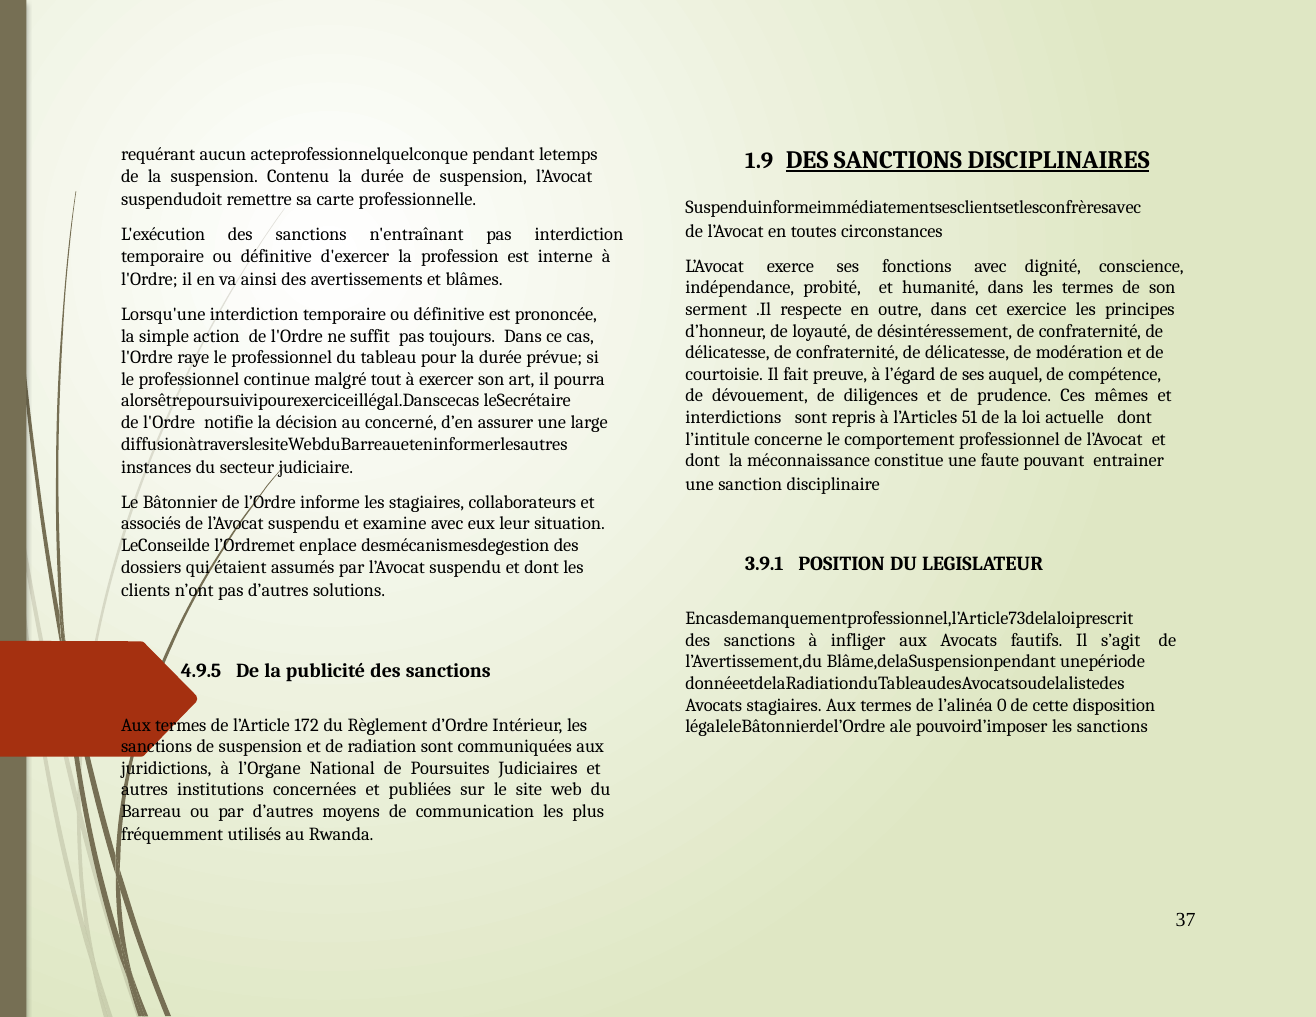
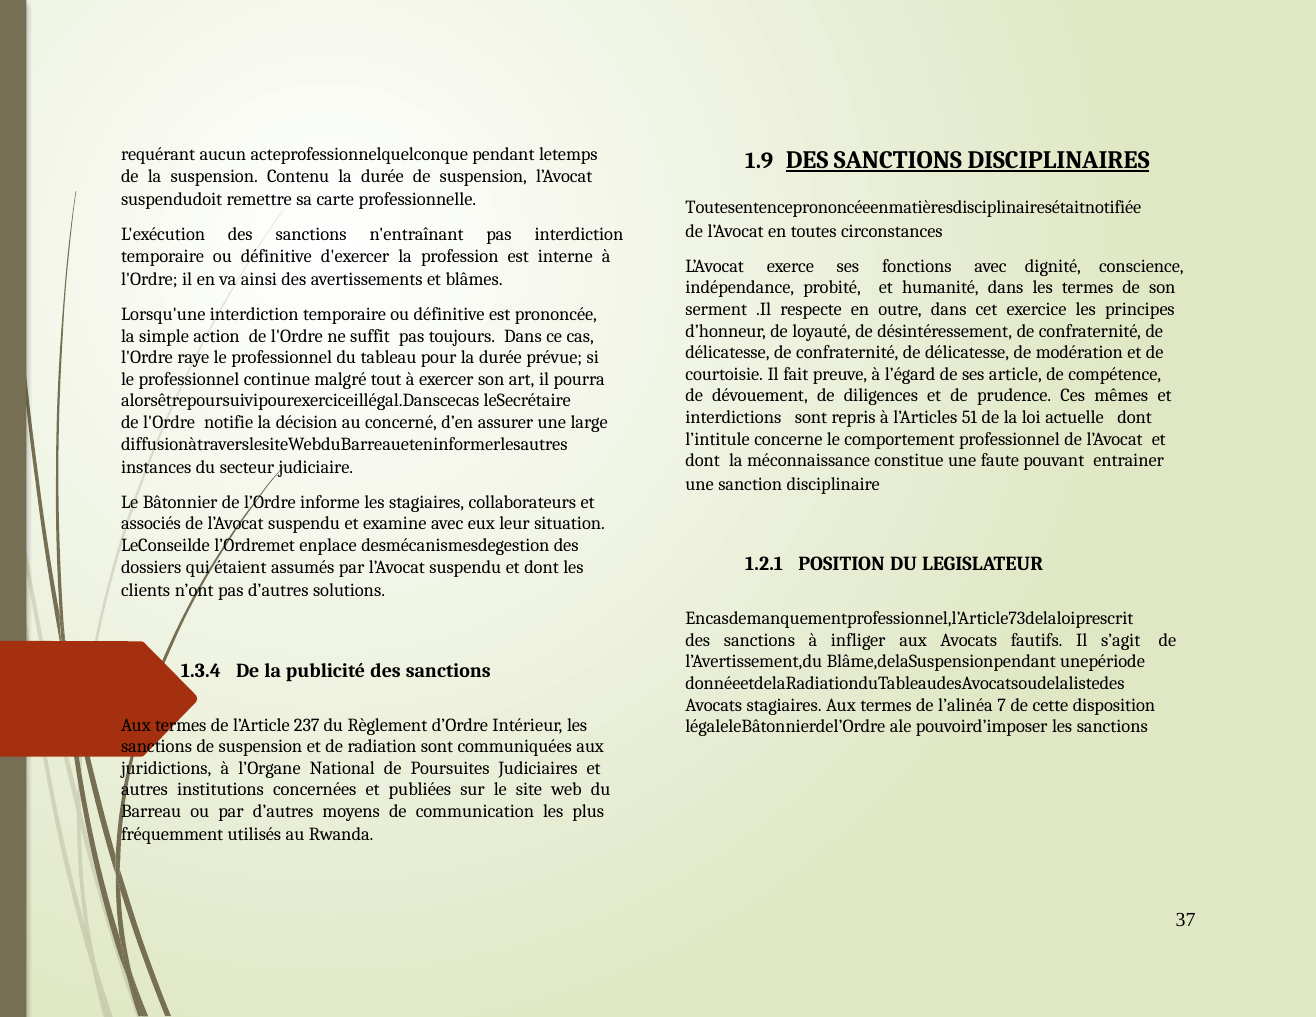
Suspenduinformeimmédiatementsesclientsetlesconfrèresavec: Suspenduinformeimmédiatementsesclientsetlesconfrèresavec -> Toutesentenceprononcéeenmatièresdisciplinairesétaitnotifiée
auquel: auquel -> article
3.9.1: 3.9.1 -> 1.2.1
4.9.5: 4.9.5 -> 1.3.4
0: 0 -> 7
172: 172 -> 237
